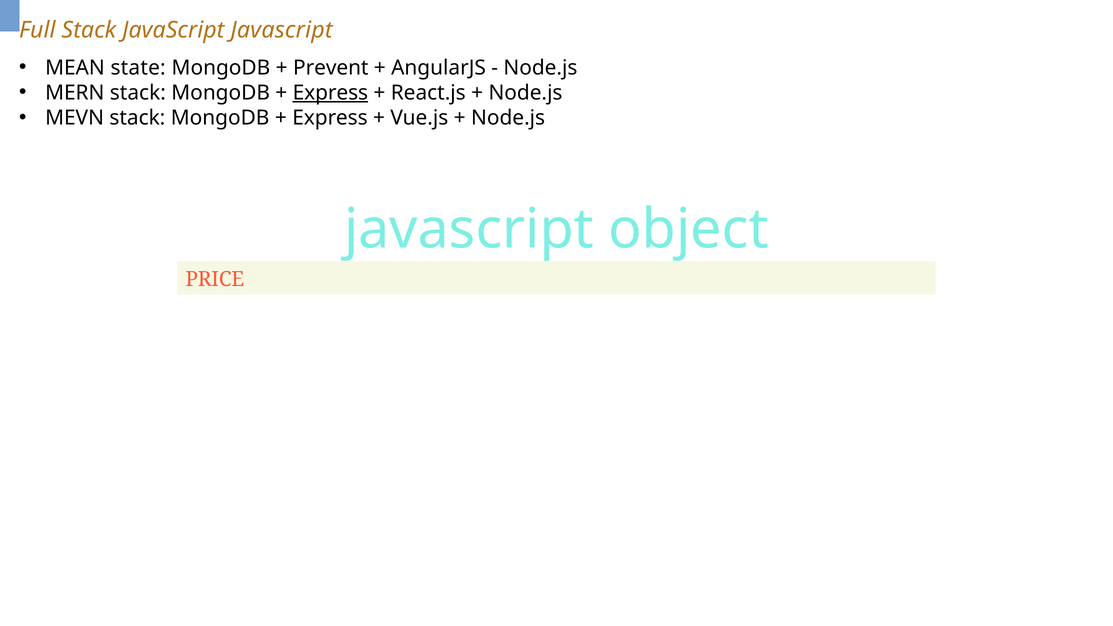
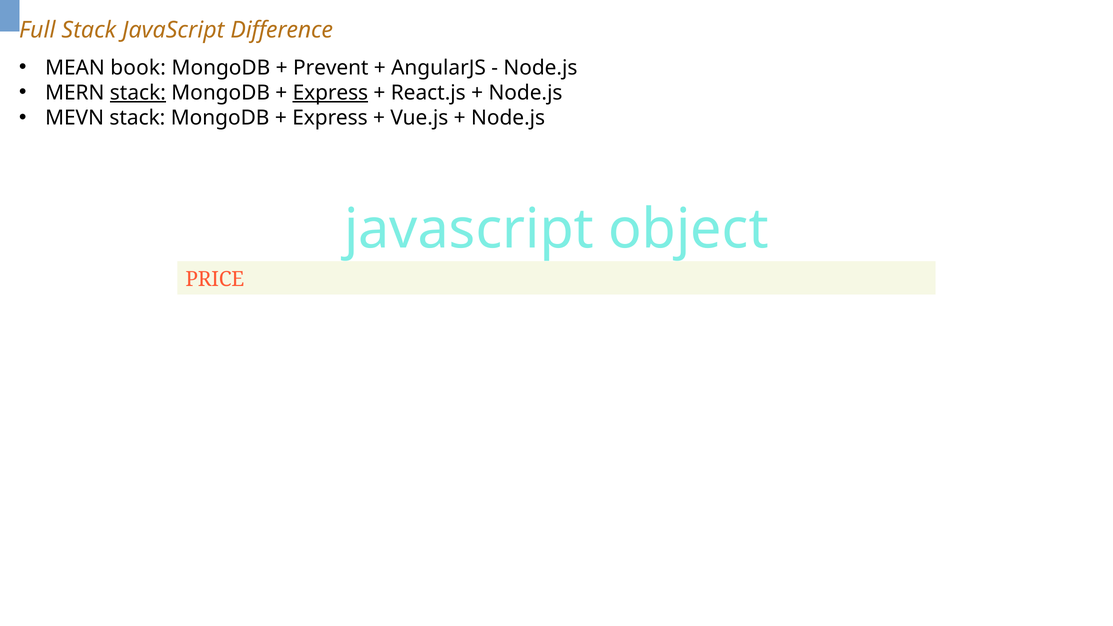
JavaScript Javascript: Javascript -> Difference
state: state -> book
stack at (138, 93) underline: none -> present
